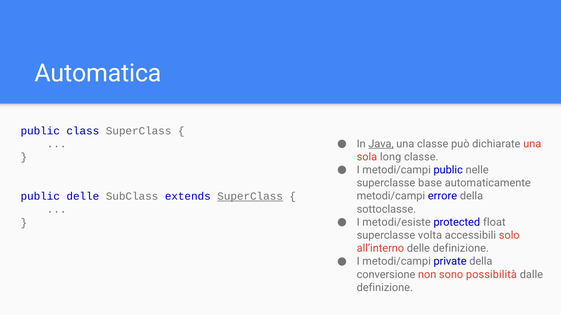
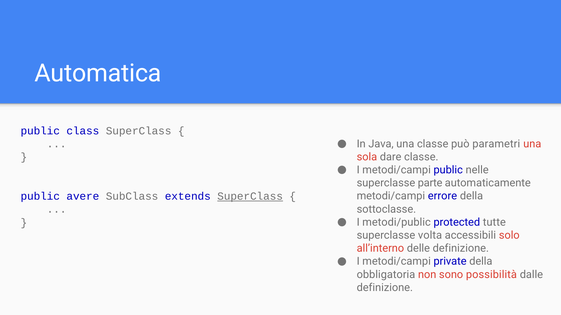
Java underline: present -> none
dichiarate: dichiarate -> parametri
long: long -> dare
base: base -> parte
public delle: delle -> avere
metodi/esiste: metodi/esiste -> metodi/public
float: float -> tutte
conversione: conversione -> obbligatoria
